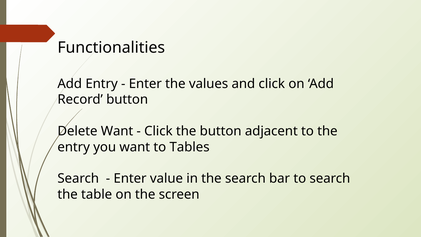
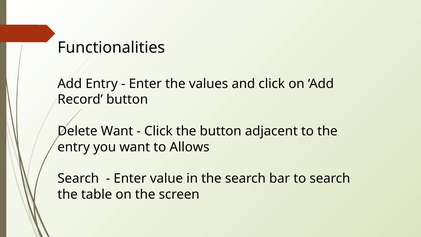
Tables: Tables -> Allows
